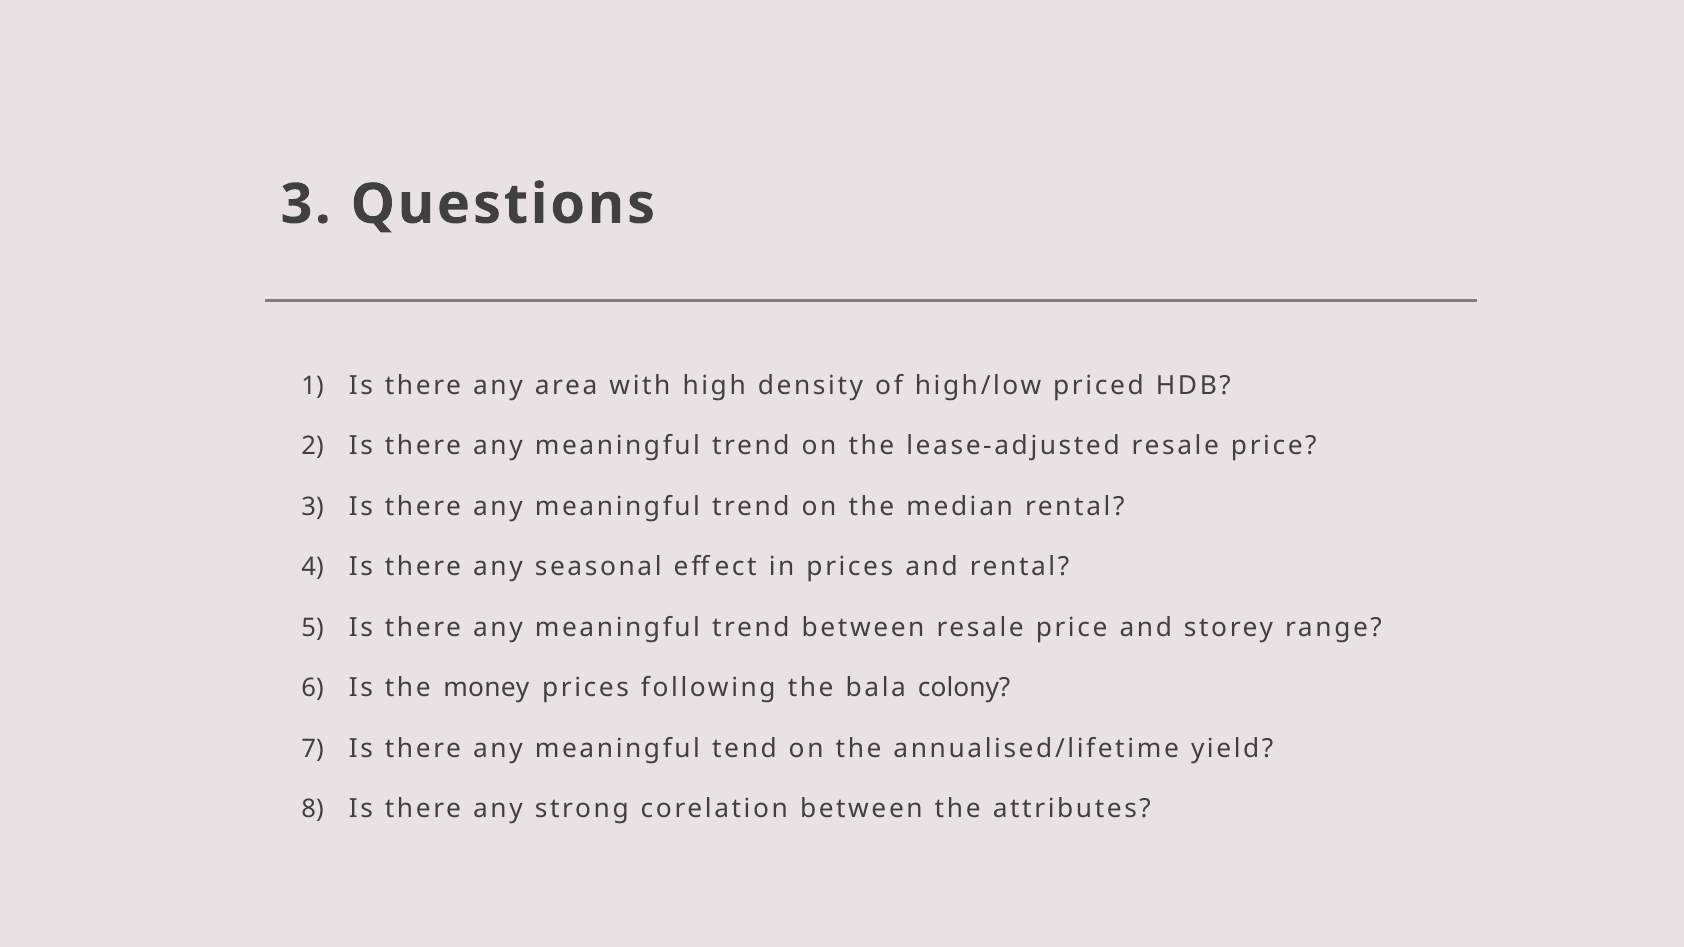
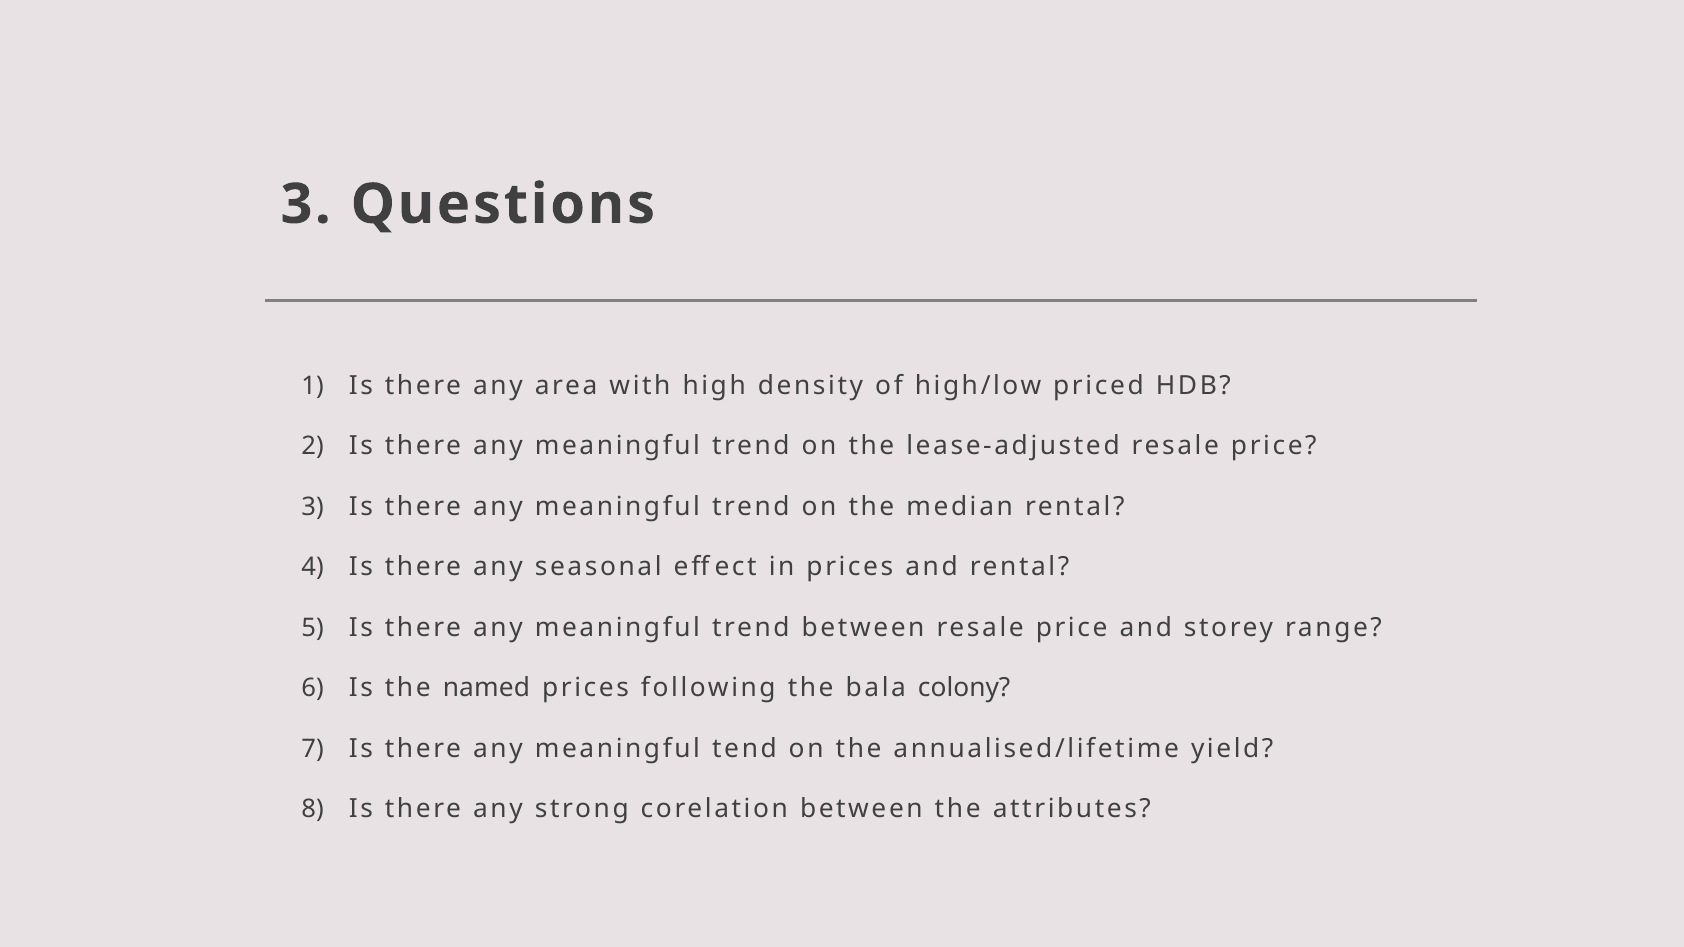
money: money -> named
